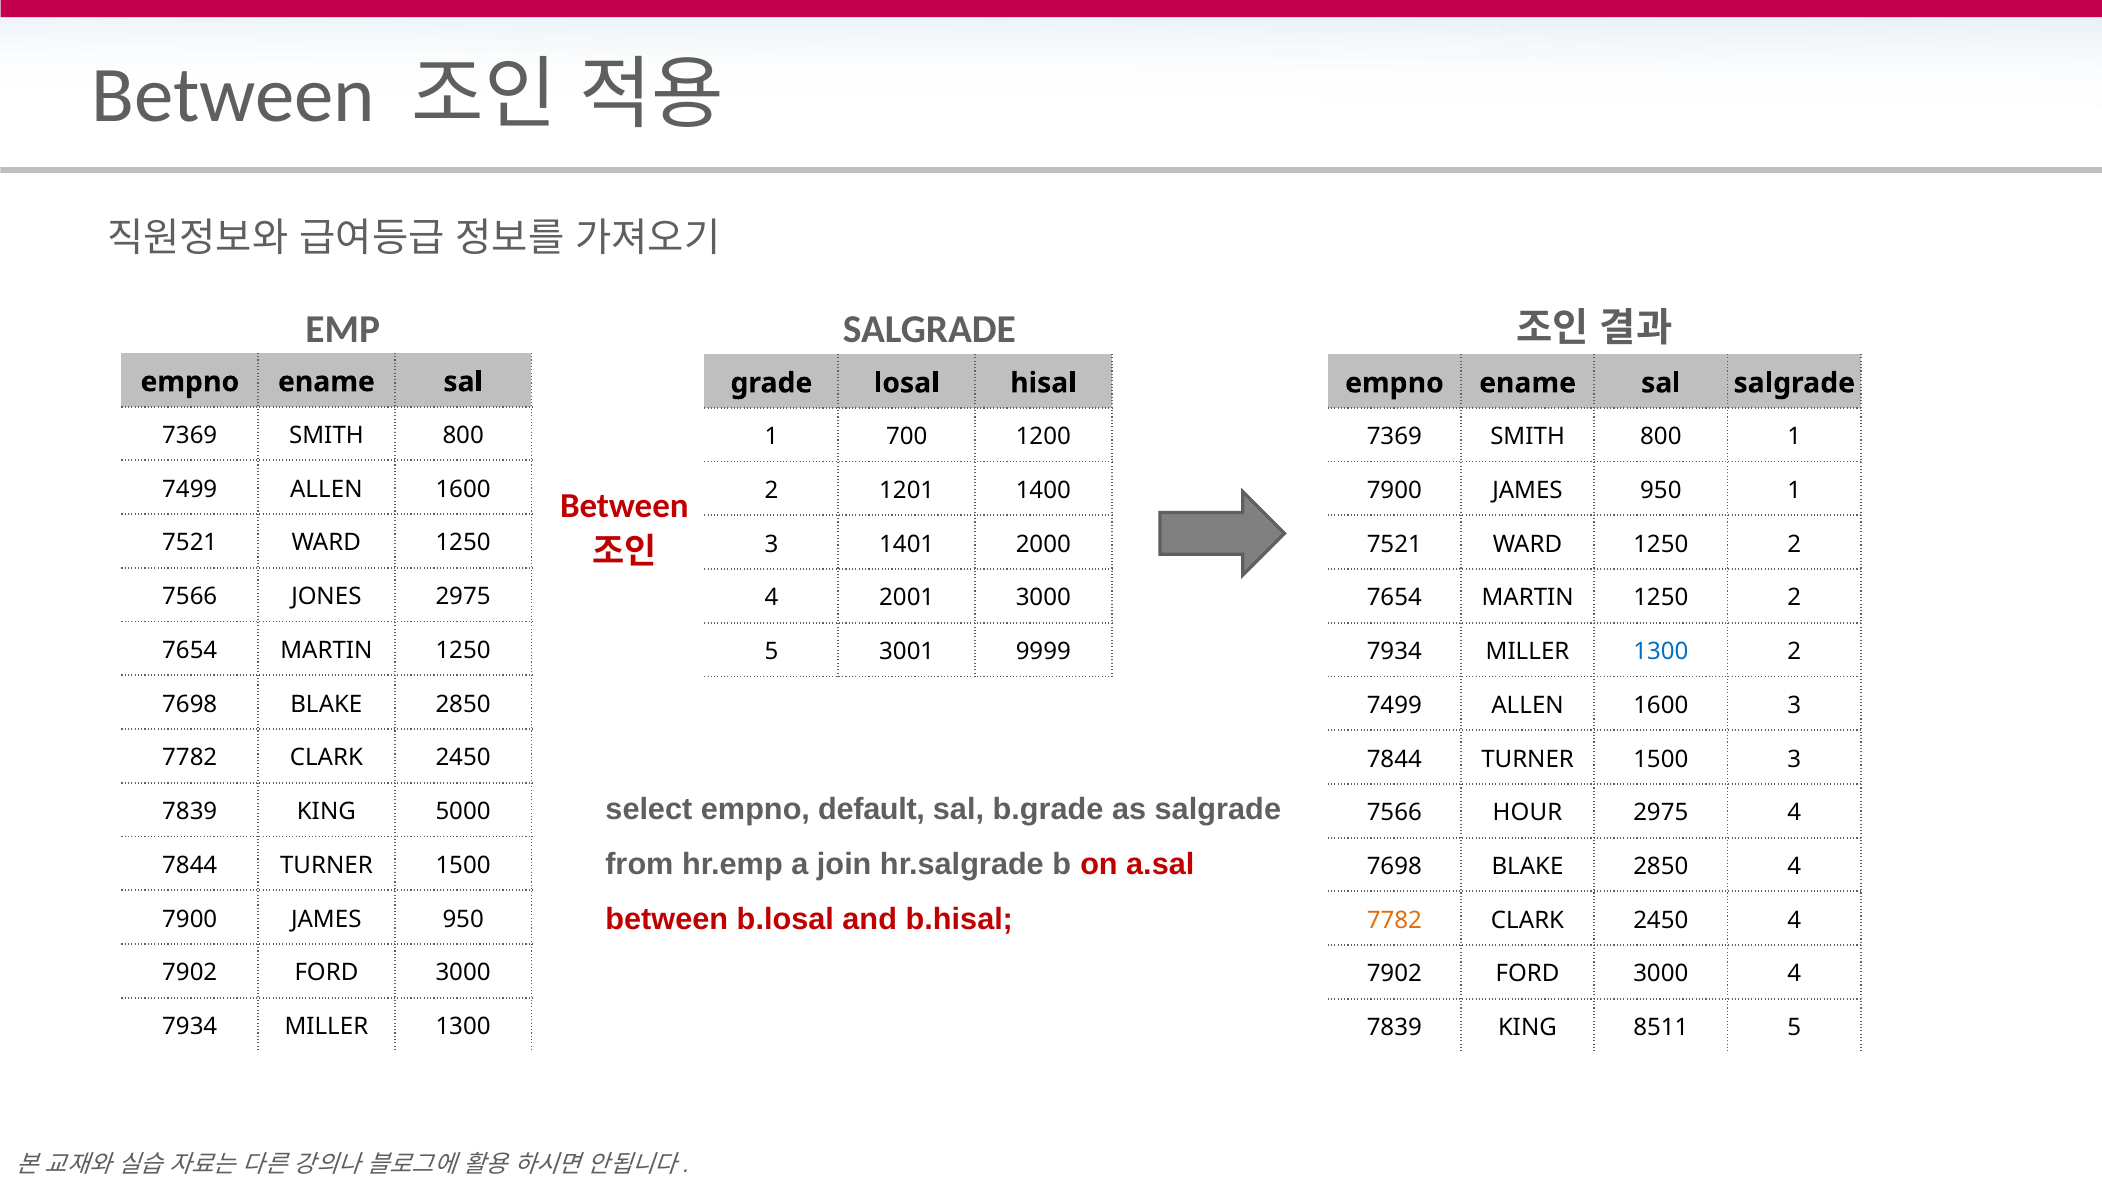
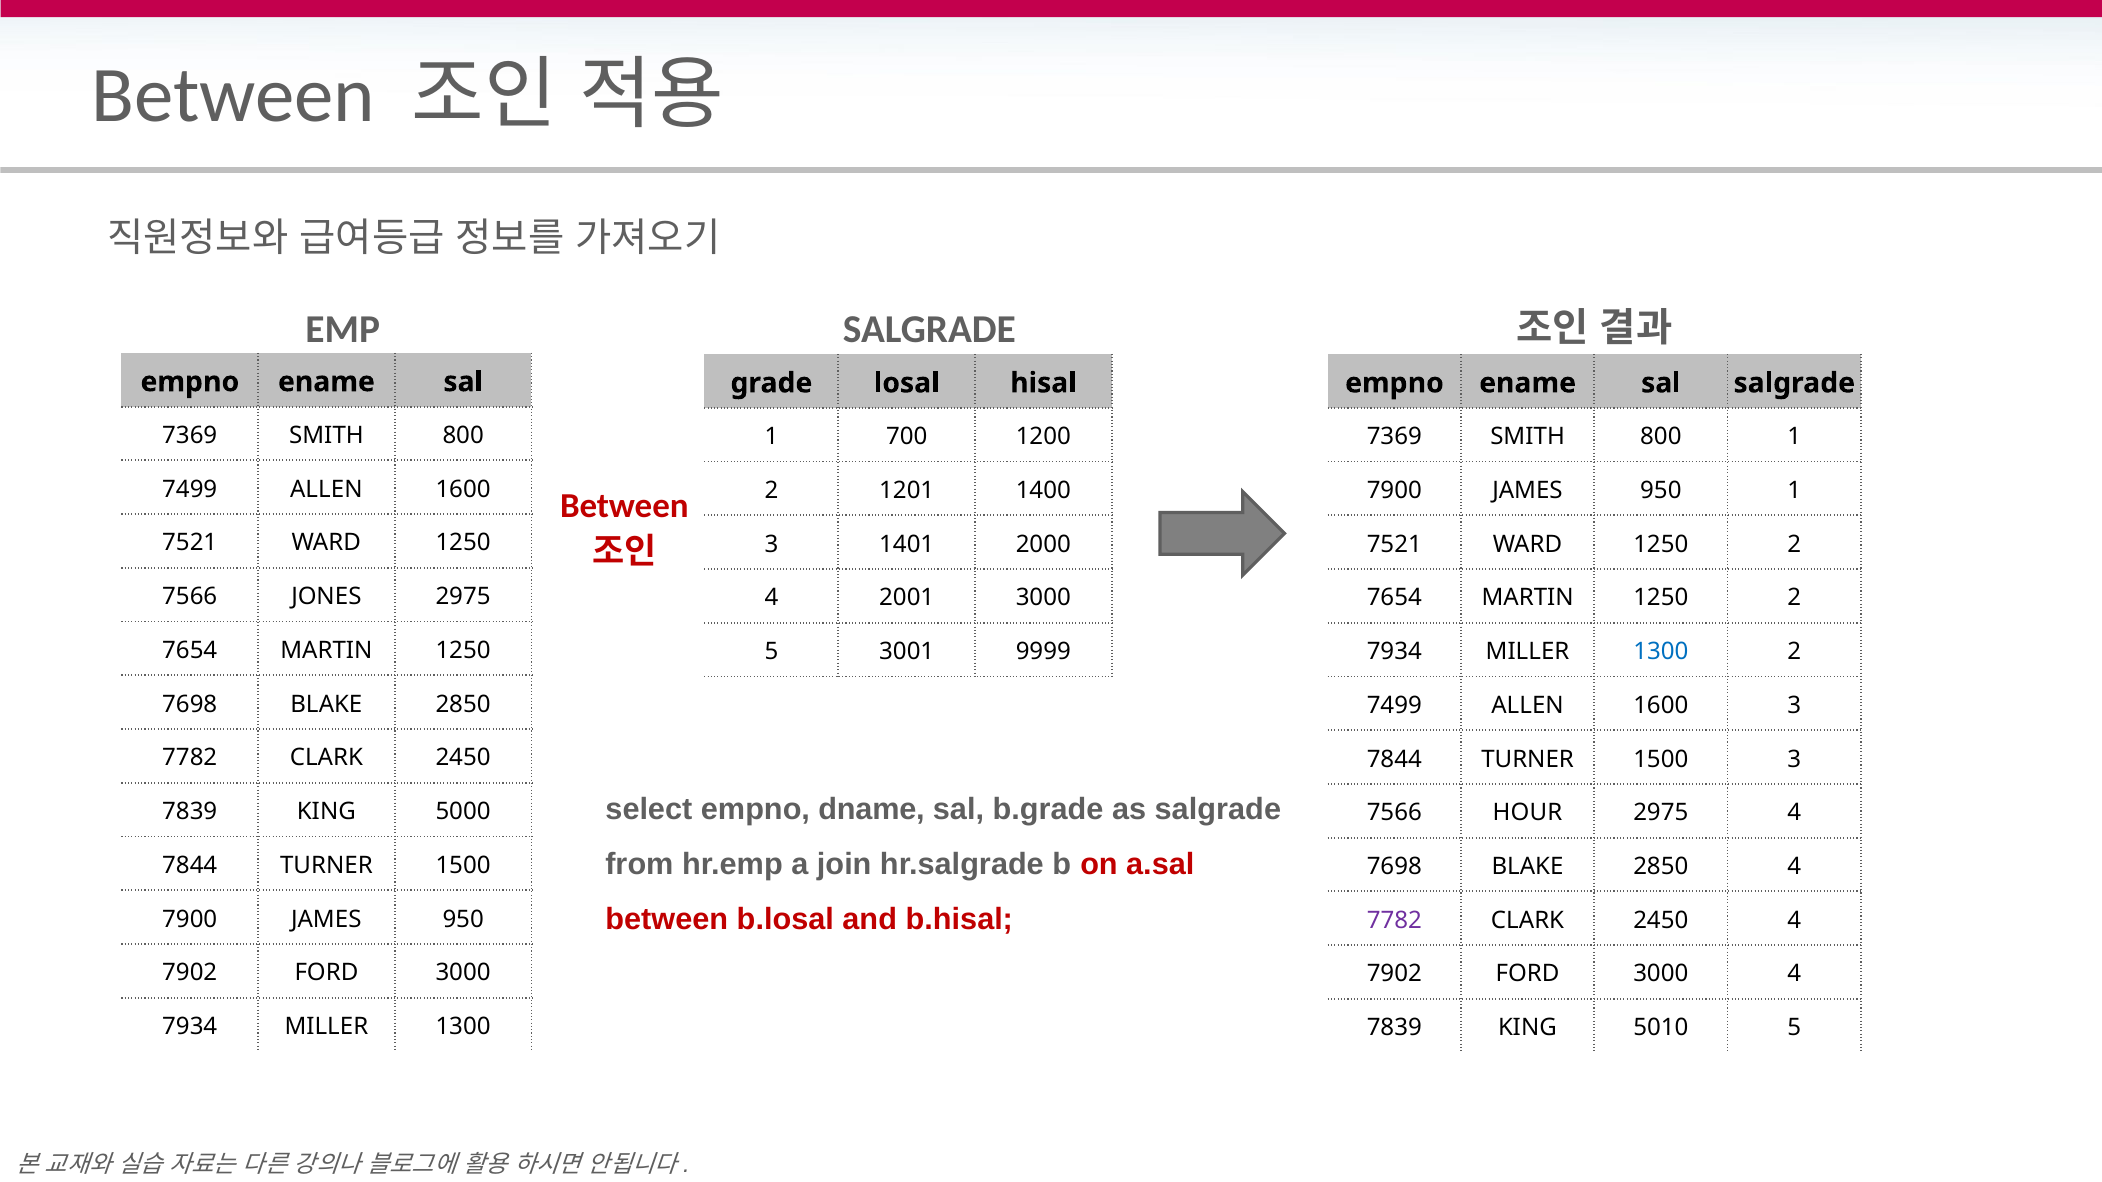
default: default -> dname
7782 at (1394, 921) colour: orange -> purple
8511: 8511 -> 5010
